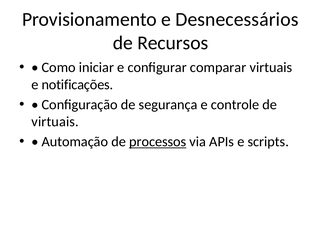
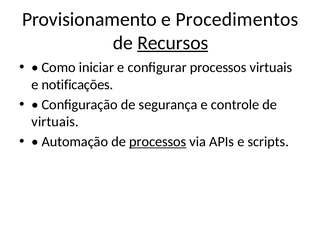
Desnecessários: Desnecessários -> Procedimentos
Recursos underline: none -> present
configurar comparar: comparar -> processos
